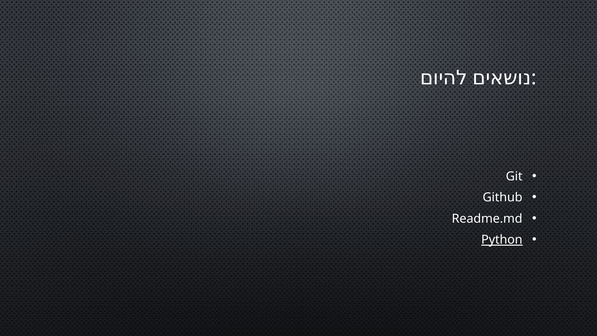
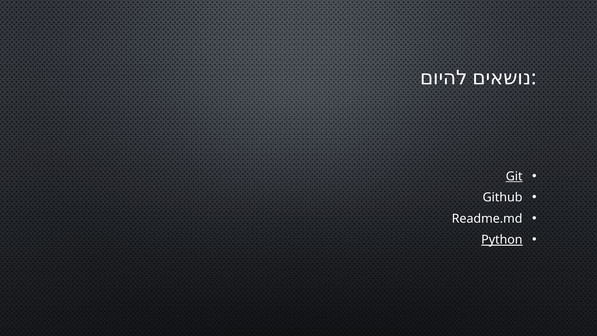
Git underline: none -> present
